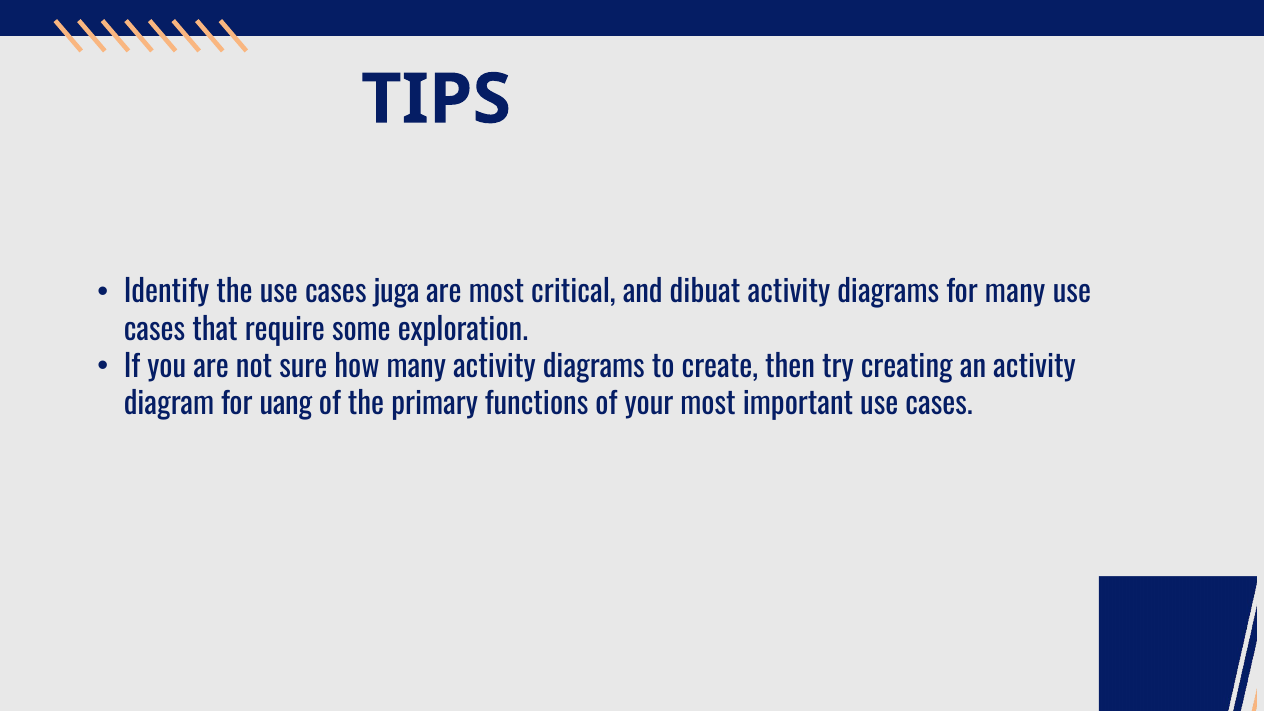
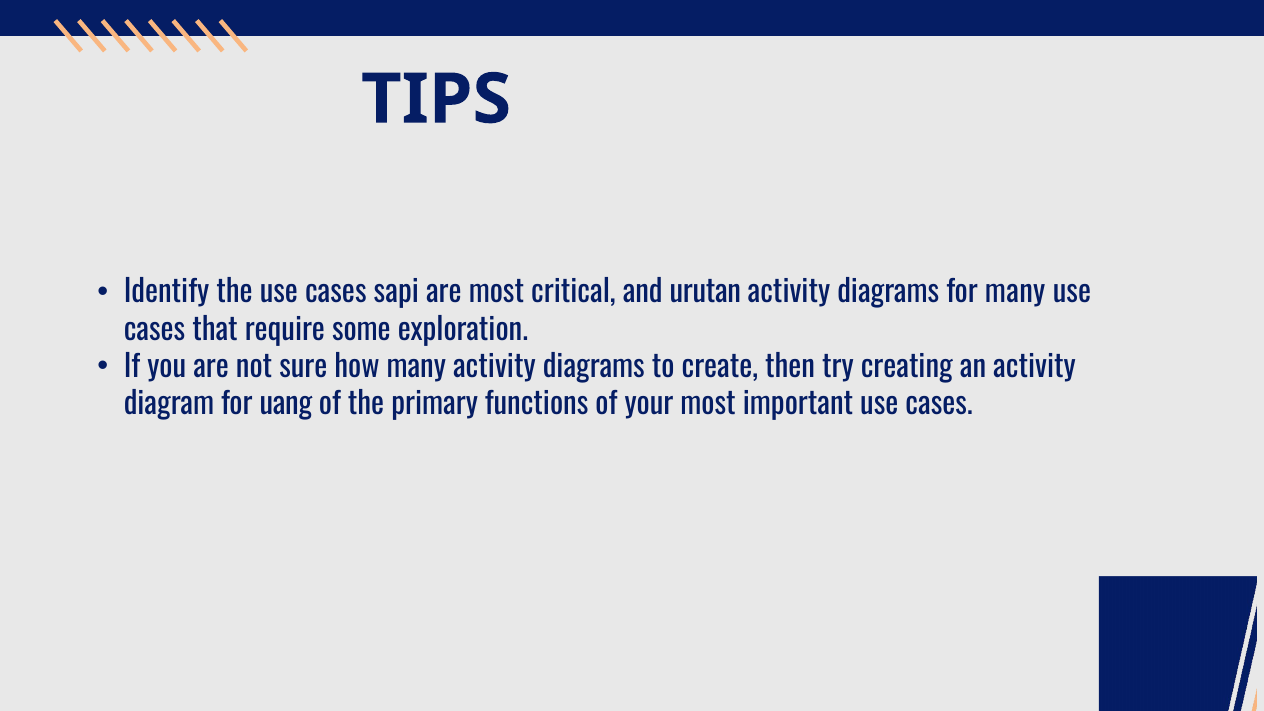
juga: juga -> sapi
dibuat: dibuat -> urutan
